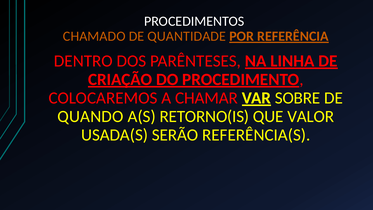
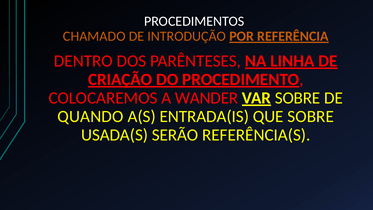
QUANTIDADE: QUANTIDADE -> INTRODUÇÃO
CHAMAR: CHAMAR -> WANDER
RETORNO(IS: RETORNO(IS -> ENTRADA(IS
QUE VALOR: VALOR -> SOBRE
